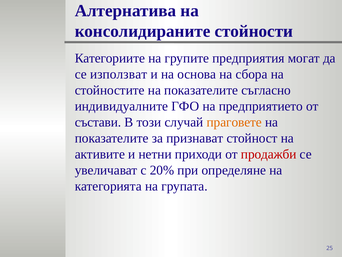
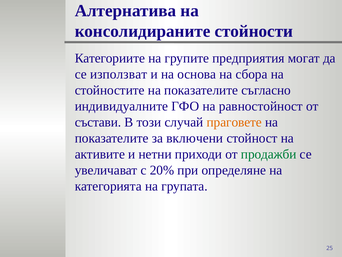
предприятието: предприятието -> равностойност
признават: признават -> включени
продажби colour: red -> green
